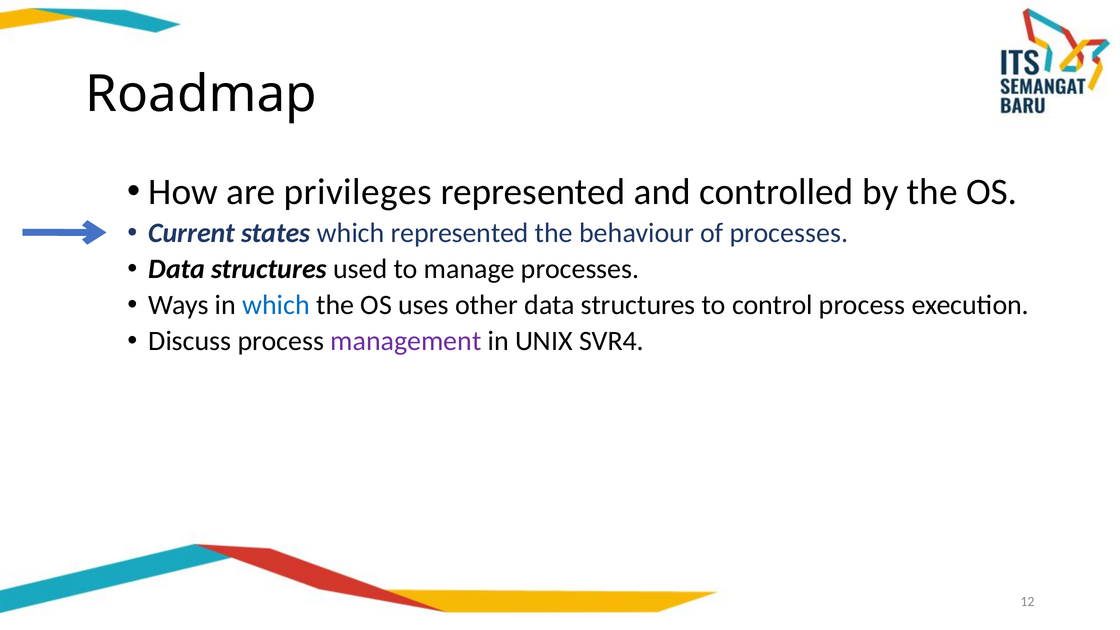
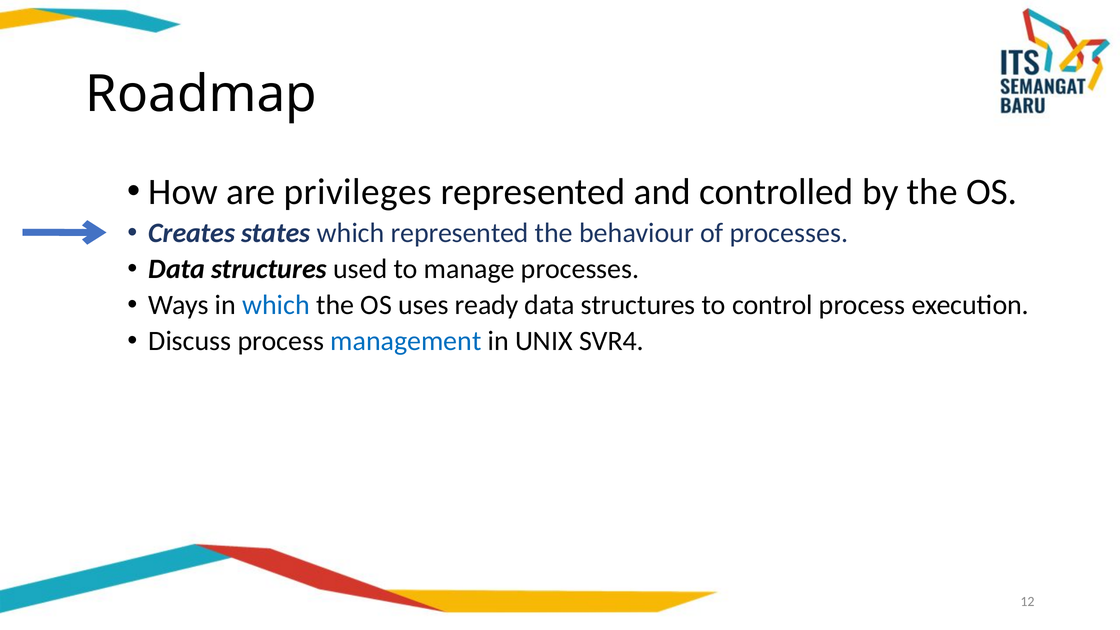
Current: Current -> Creates
other: other -> ready
management colour: purple -> blue
